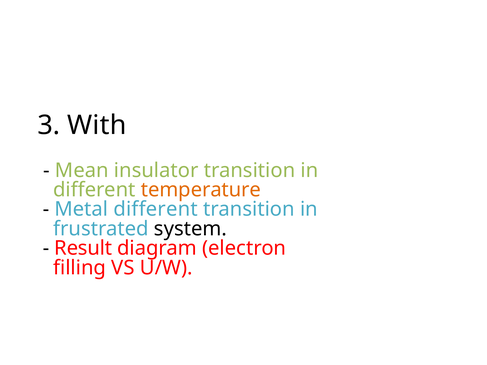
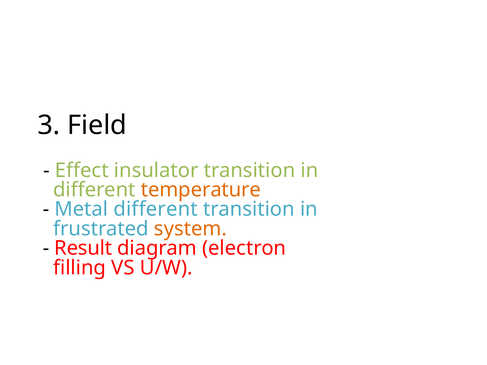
With: With -> Field
Mean: Mean -> Effect
system colour: black -> orange
